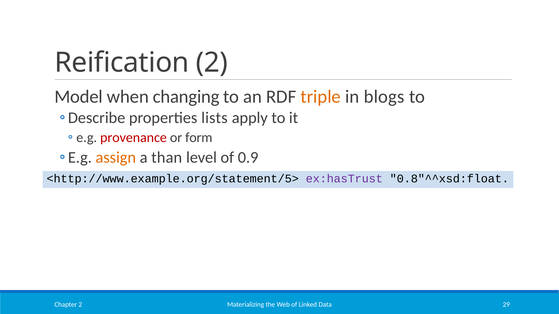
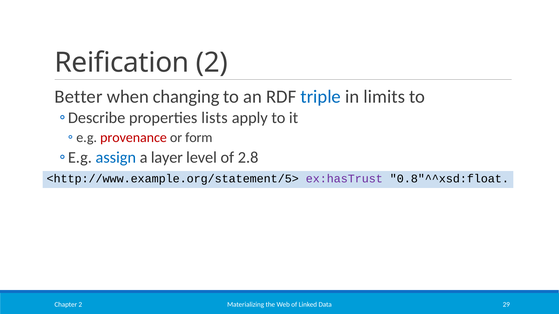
Model: Model -> Better
triple colour: orange -> blue
blogs: blogs -> limits
assign colour: orange -> blue
than: than -> layer
0.9: 0.9 -> 2.8
